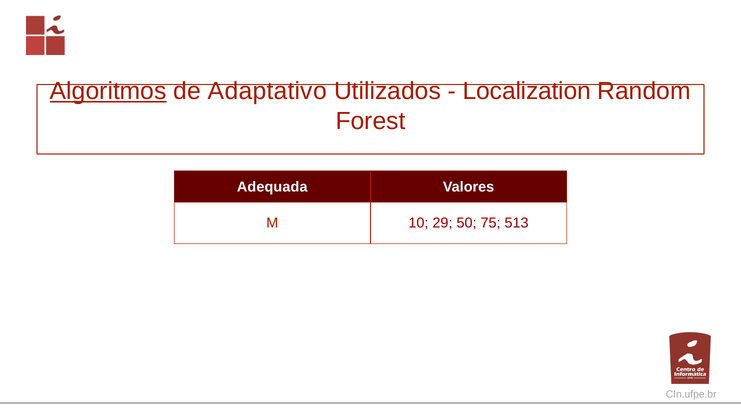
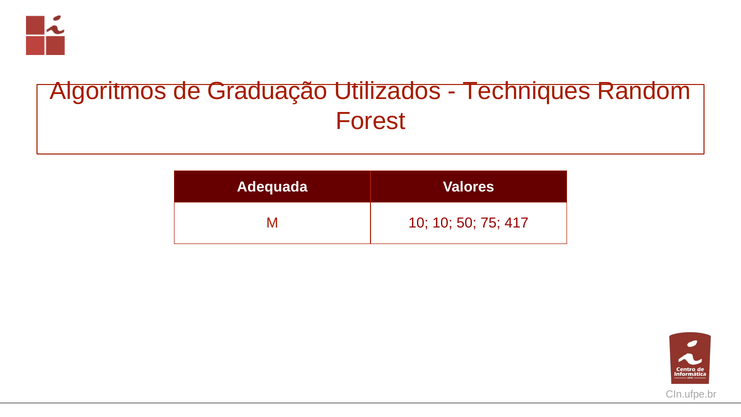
Algoritmos underline: present -> none
Adaptativo: Adaptativo -> Graduação
Localization: Localization -> Techniques
10 29: 29 -> 10
513: 513 -> 417
